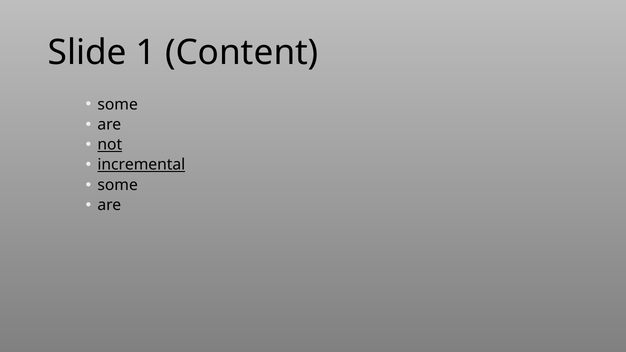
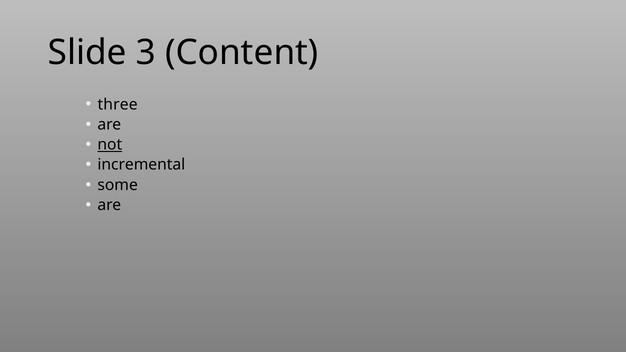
1: 1 -> 3
some at (118, 104): some -> three
incremental underline: present -> none
